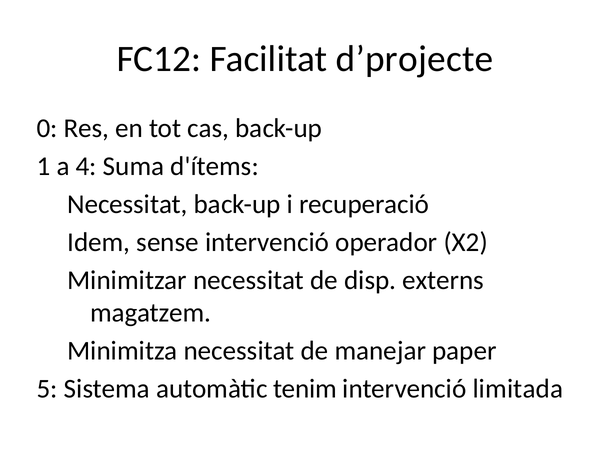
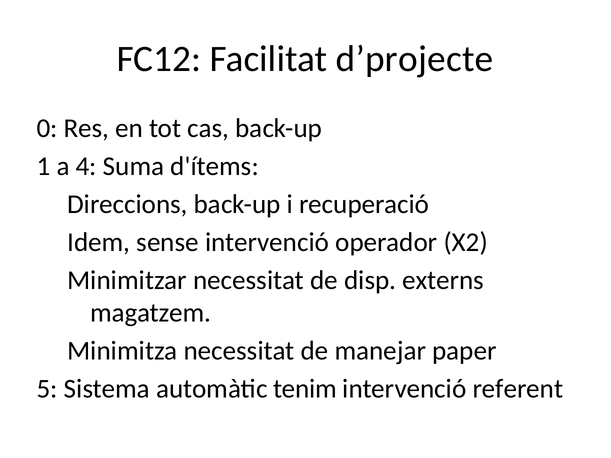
Necessitat at (127, 204): Necessitat -> Direccions
limitada: limitada -> referent
